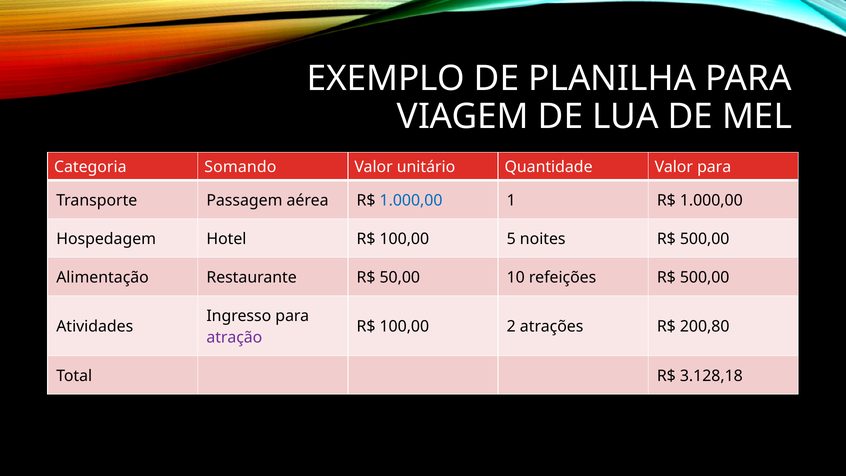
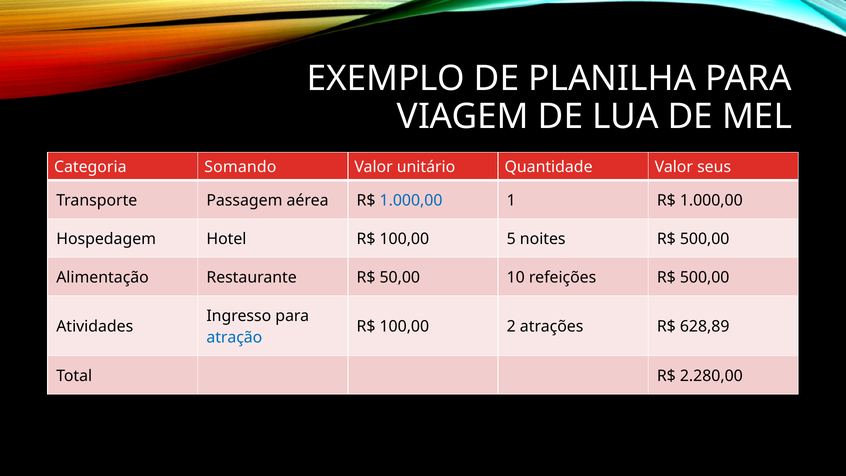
Valor para: para -> seus
200,80: 200,80 -> 628,89
atração colour: purple -> blue
3.128,18: 3.128,18 -> 2.280,00
